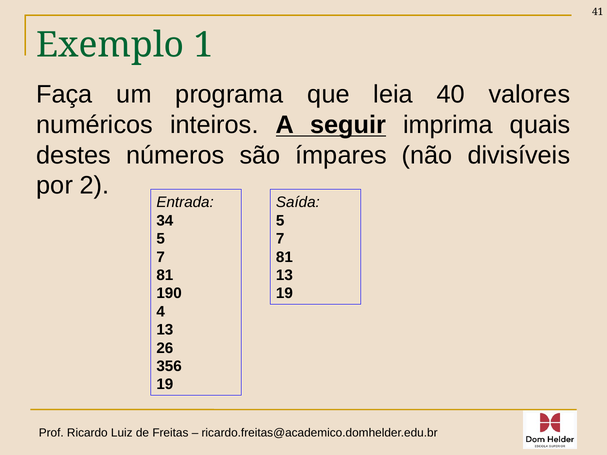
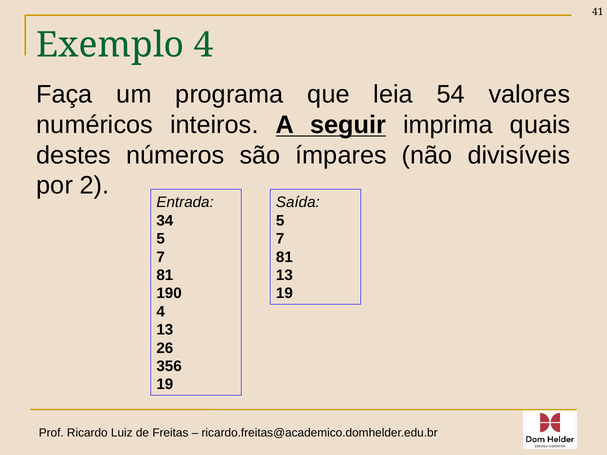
Exemplo 1: 1 -> 4
40: 40 -> 54
